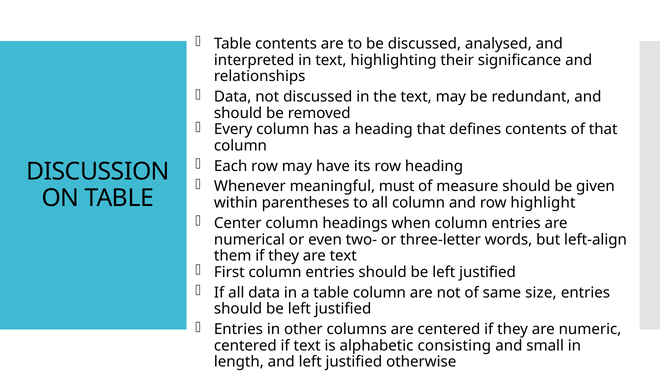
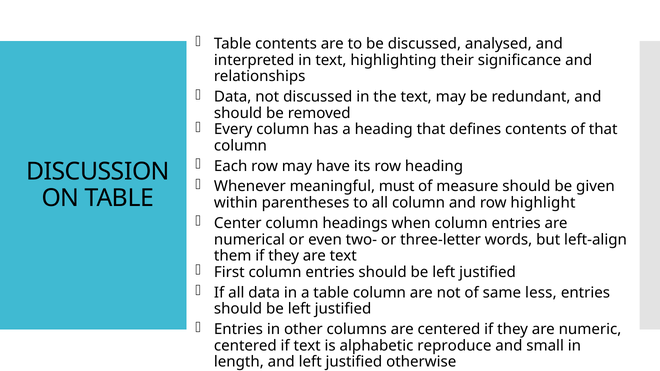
size: size -> less
consisting: consisting -> reproduce
